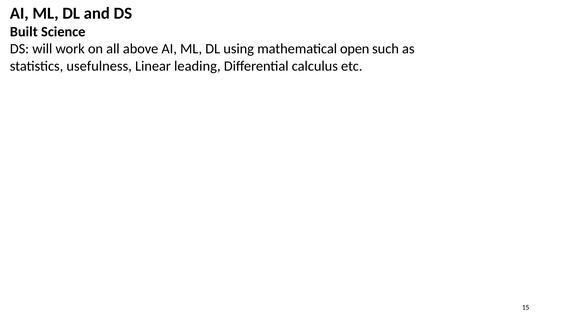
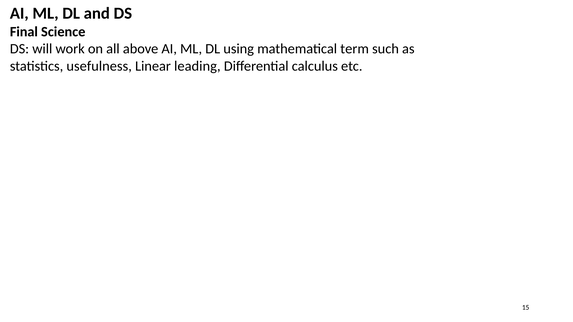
Built: Built -> Final
open: open -> term
